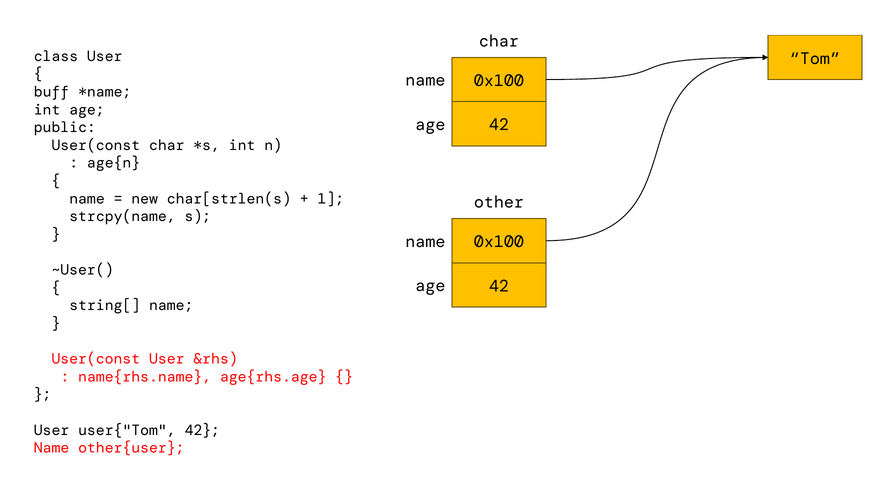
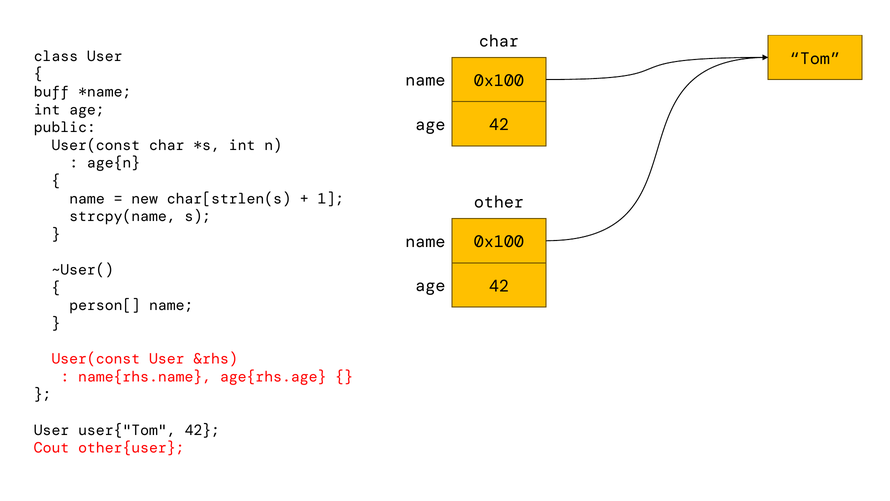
string[: string[ -> person[
Name at (52, 448): Name -> Cout
